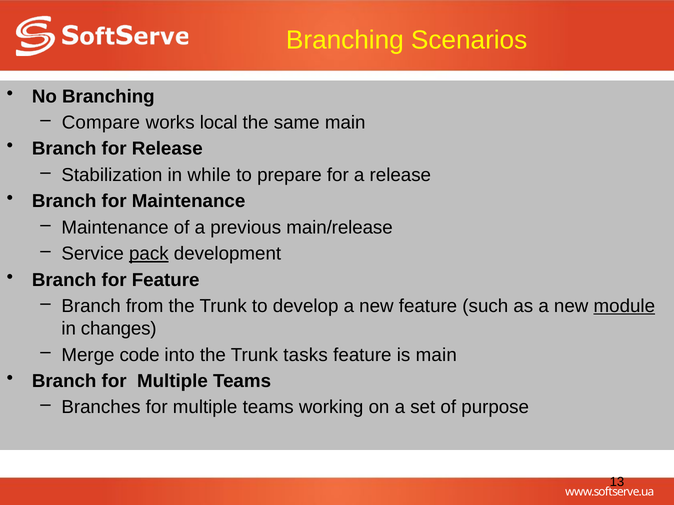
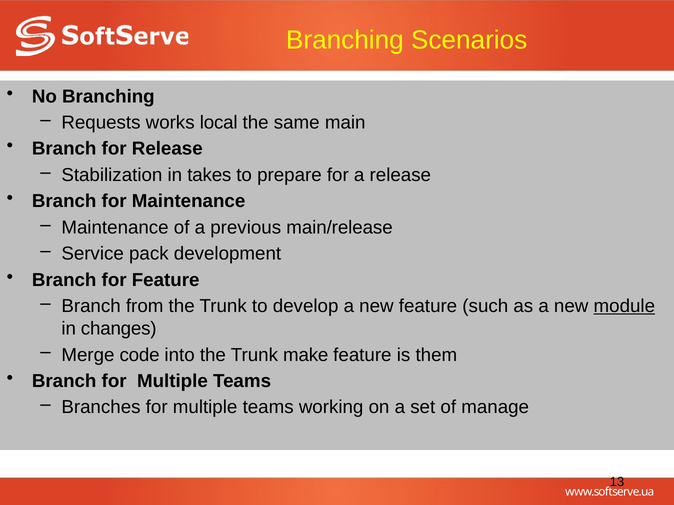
Compare: Compare -> Requests
while: while -> takes
pack underline: present -> none
tasks: tasks -> make
is main: main -> them
purpose: purpose -> manage
